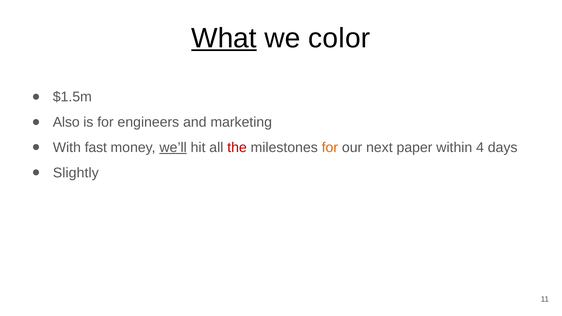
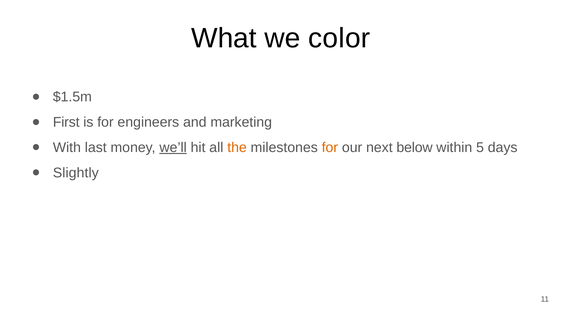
What underline: present -> none
Also: Also -> First
fast: fast -> last
the colour: red -> orange
paper: paper -> below
4: 4 -> 5
